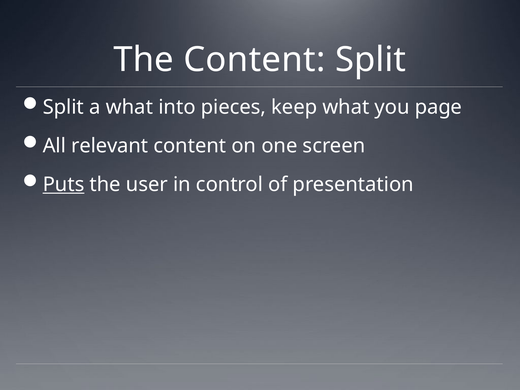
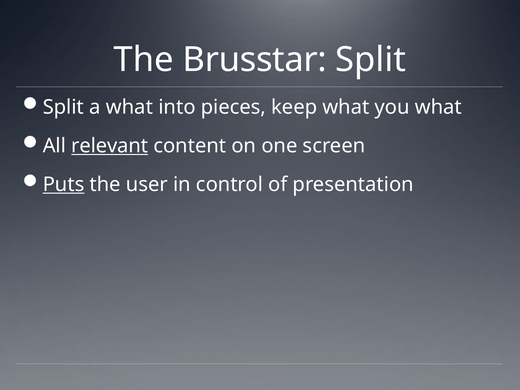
The Content: Content -> Brusstar
you page: page -> what
relevant underline: none -> present
